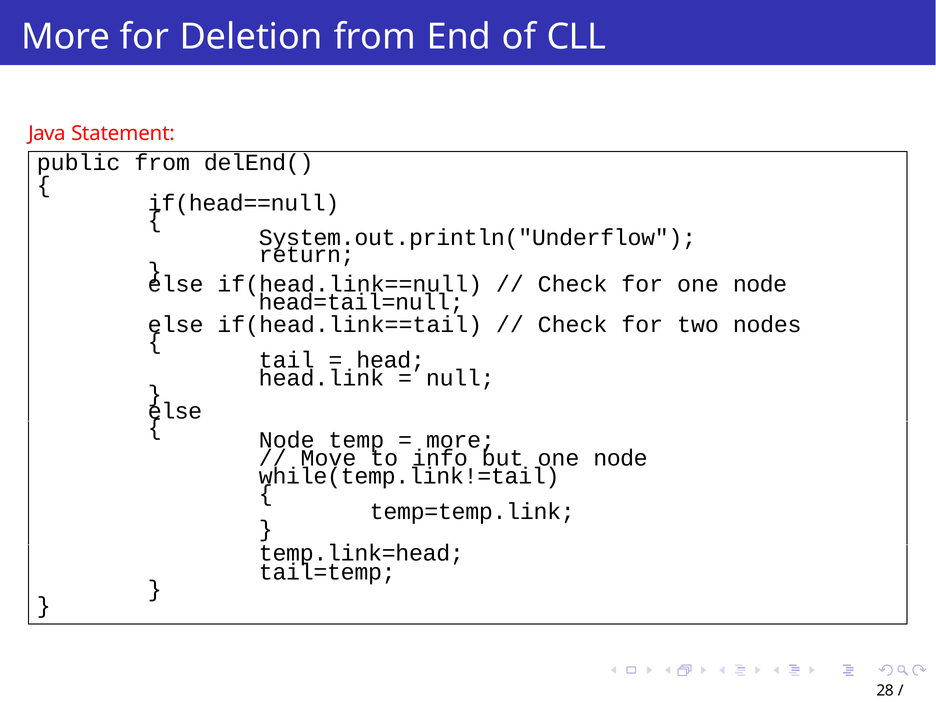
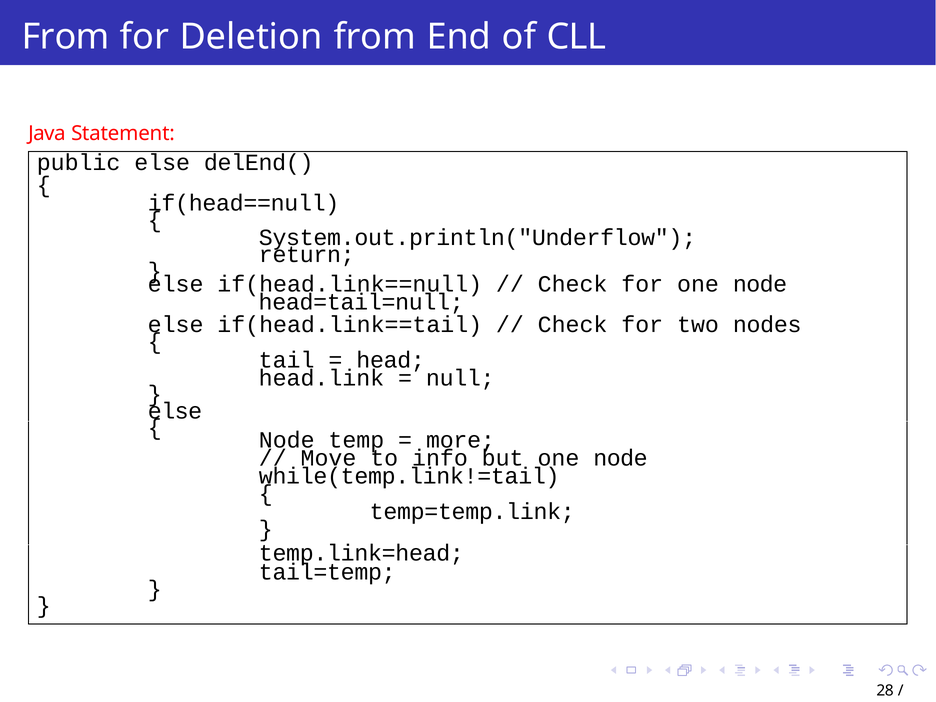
More at (66, 37): More -> From
public from: from -> else
